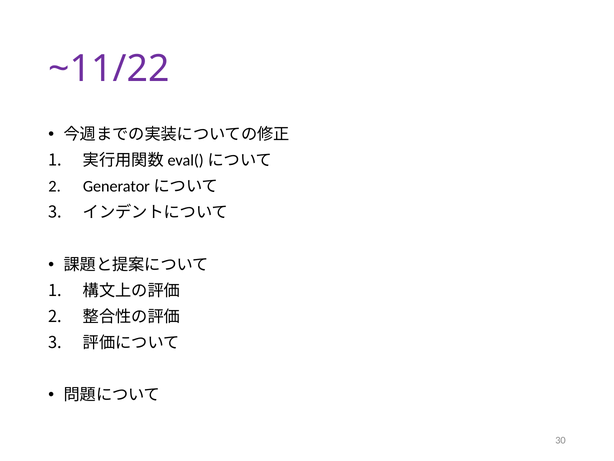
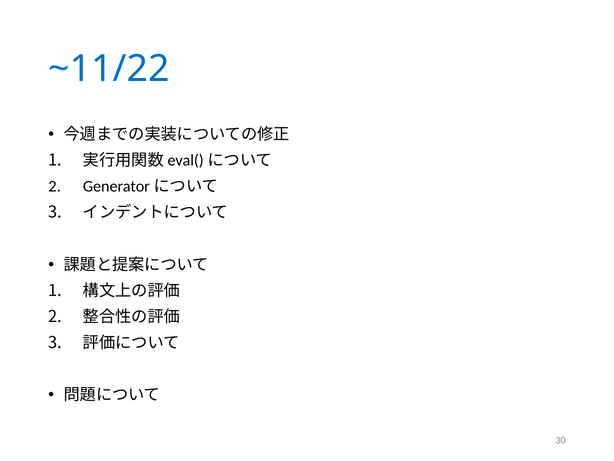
~11/22 colour: purple -> blue
